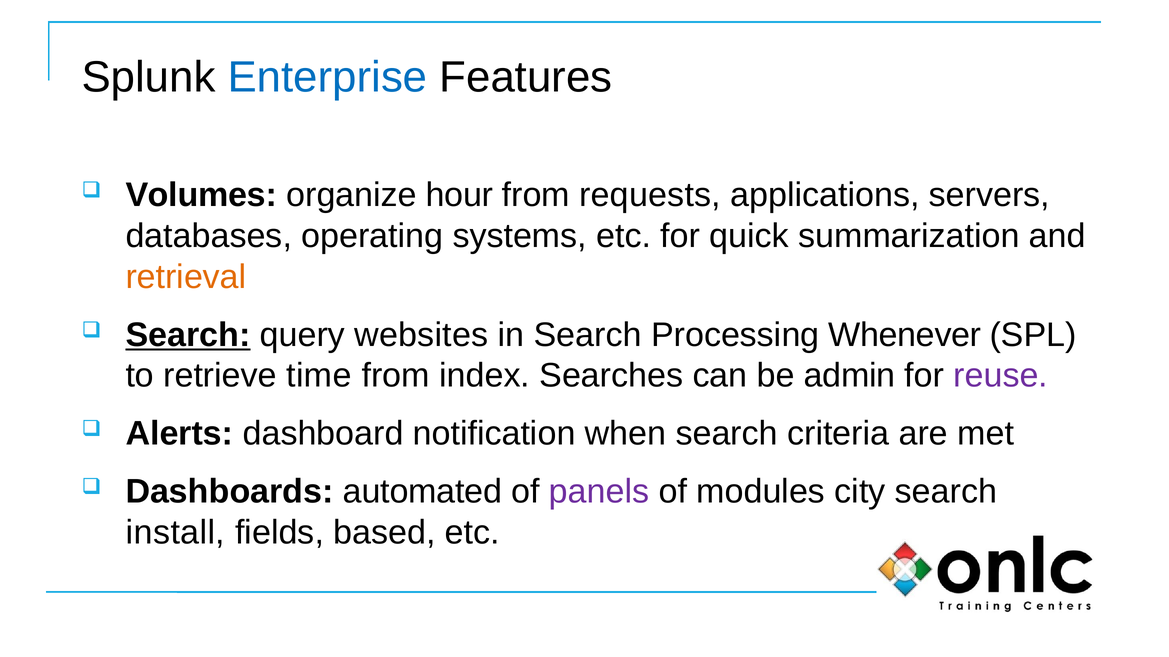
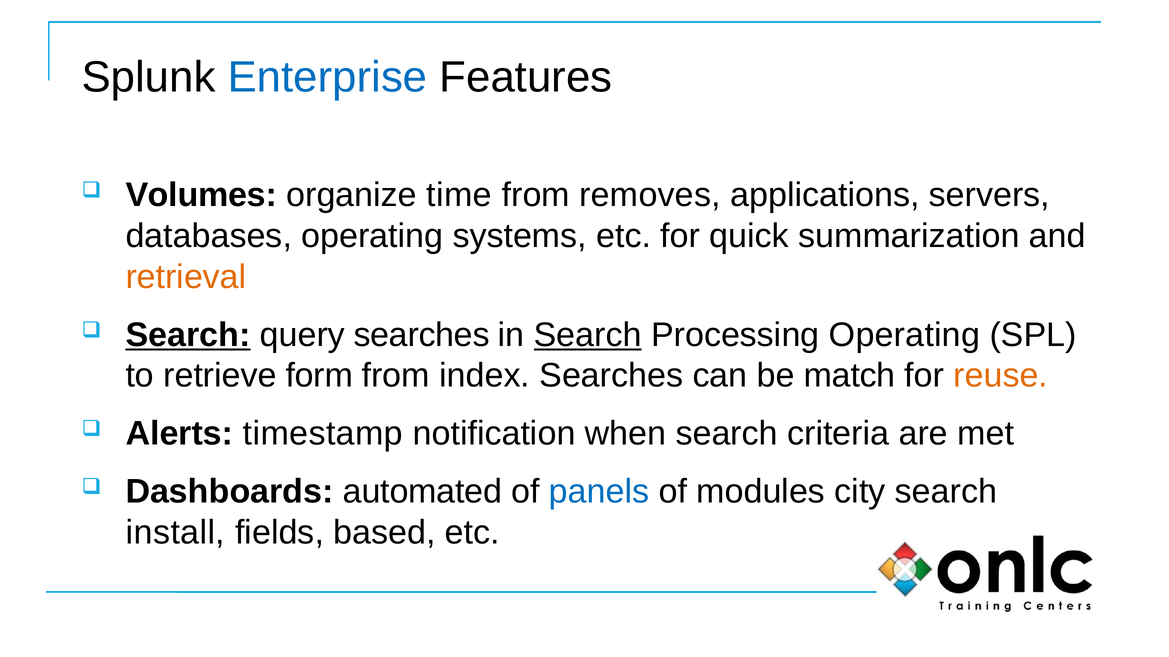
hour: hour -> time
requests: requests -> removes
query websites: websites -> searches
Search at (588, 335) underline: none -> present
Processing Whenever: Whenever -> Operating
time: time -> form
admin: admin -> match
reuse colour: purple -> orange
dashboard: dashboard -> timestamp
panels colour: purple -> blue
